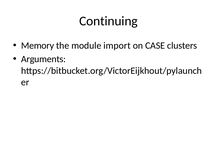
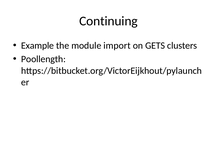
Memory: Memory -> Example
CASE: CASE -> GETS
Arguments: Arguments -> Poollength
